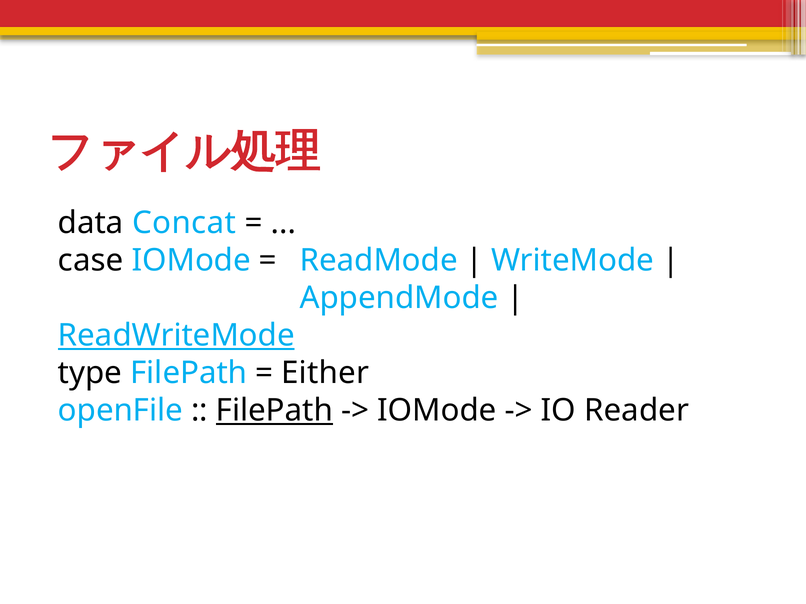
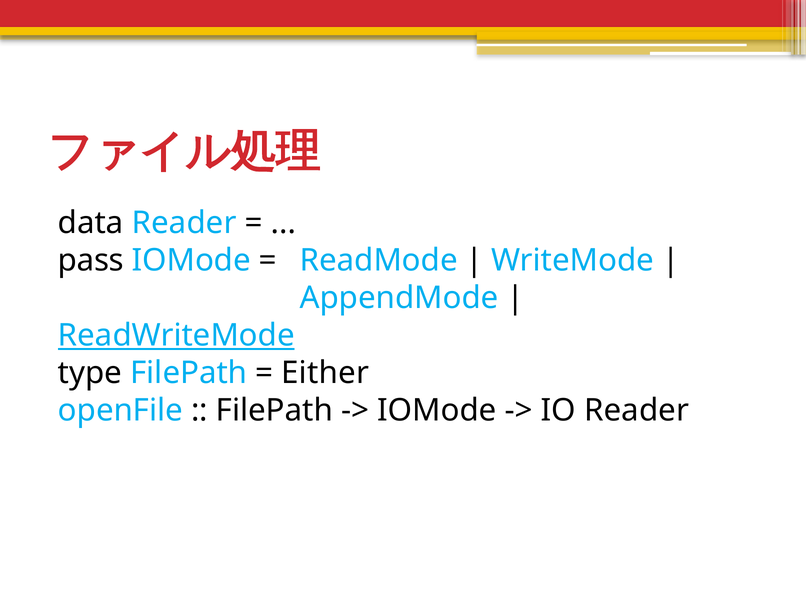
data Concat: Concat -> Reader
case: case -> pass
FilePath at (275, 411) underline: present -> none
